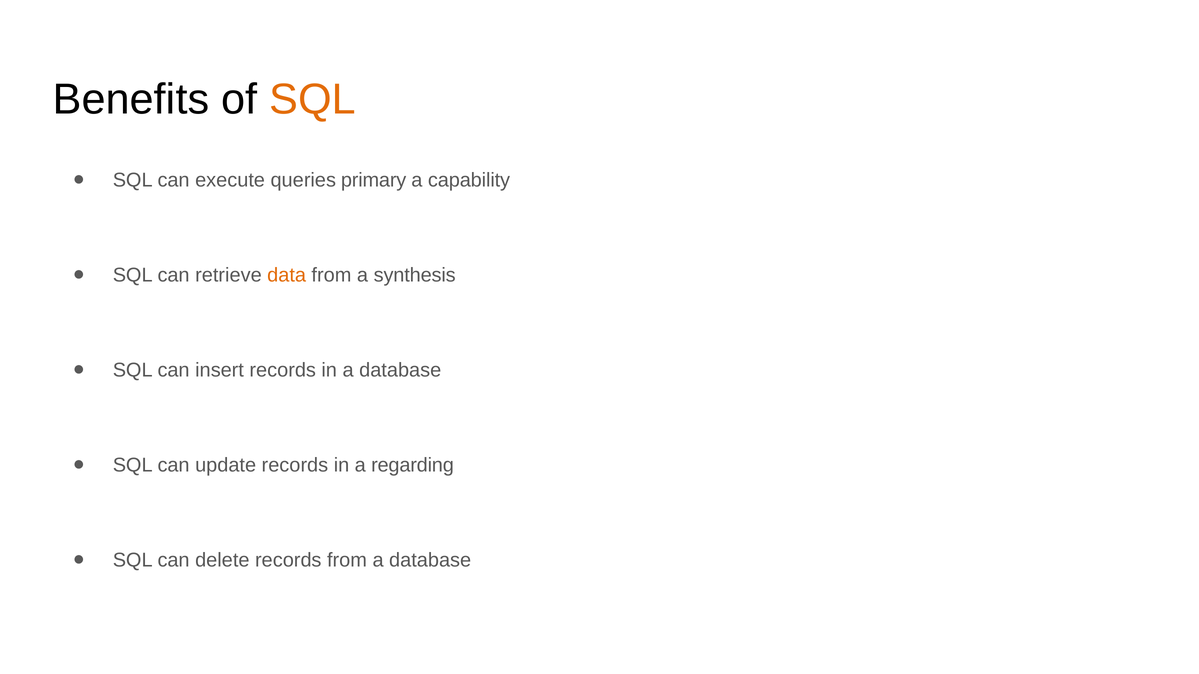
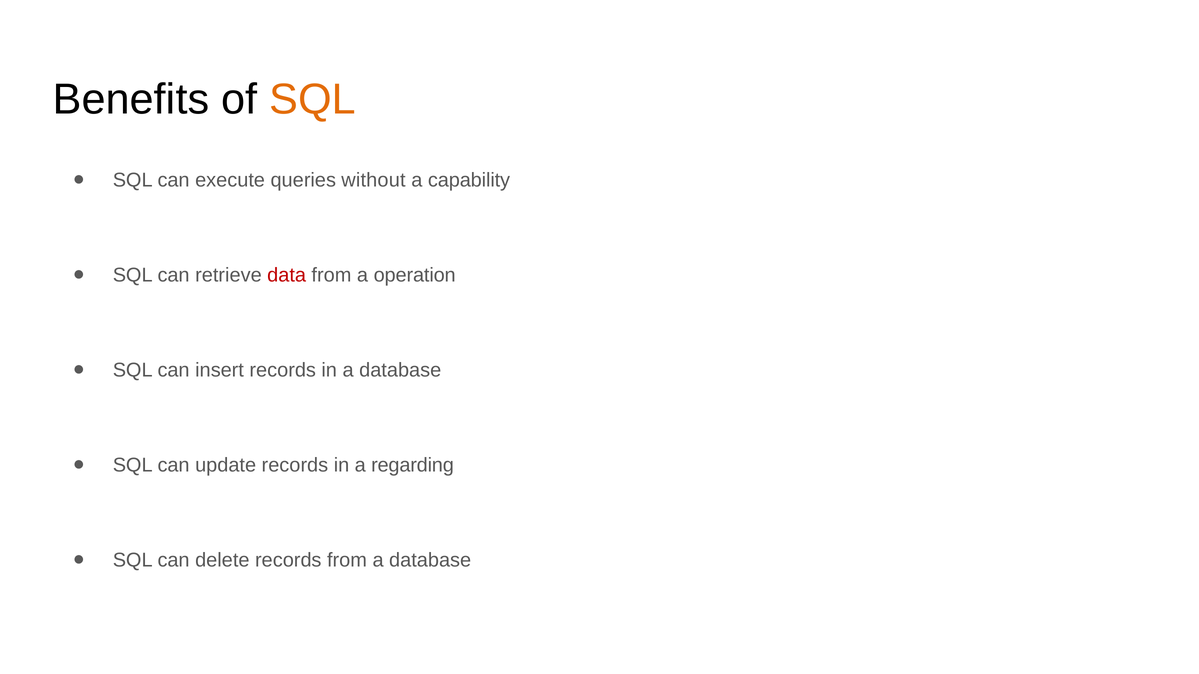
primary: primary -> without
data colour: orange -> red
synthesis: synthesis -> operation
